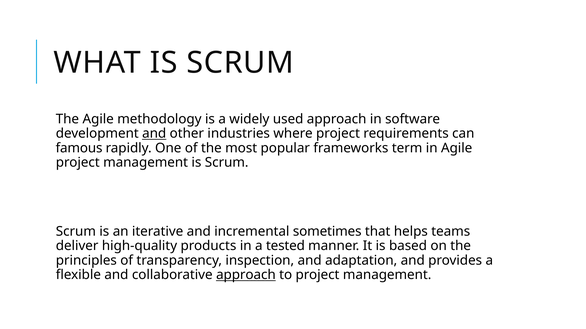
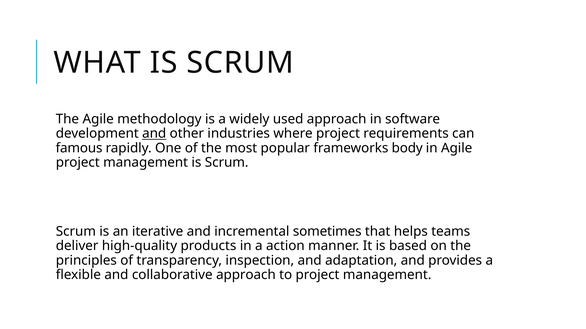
term: term -> body
tested: tested -> action
approach at (246, 275) underline: present -> none
